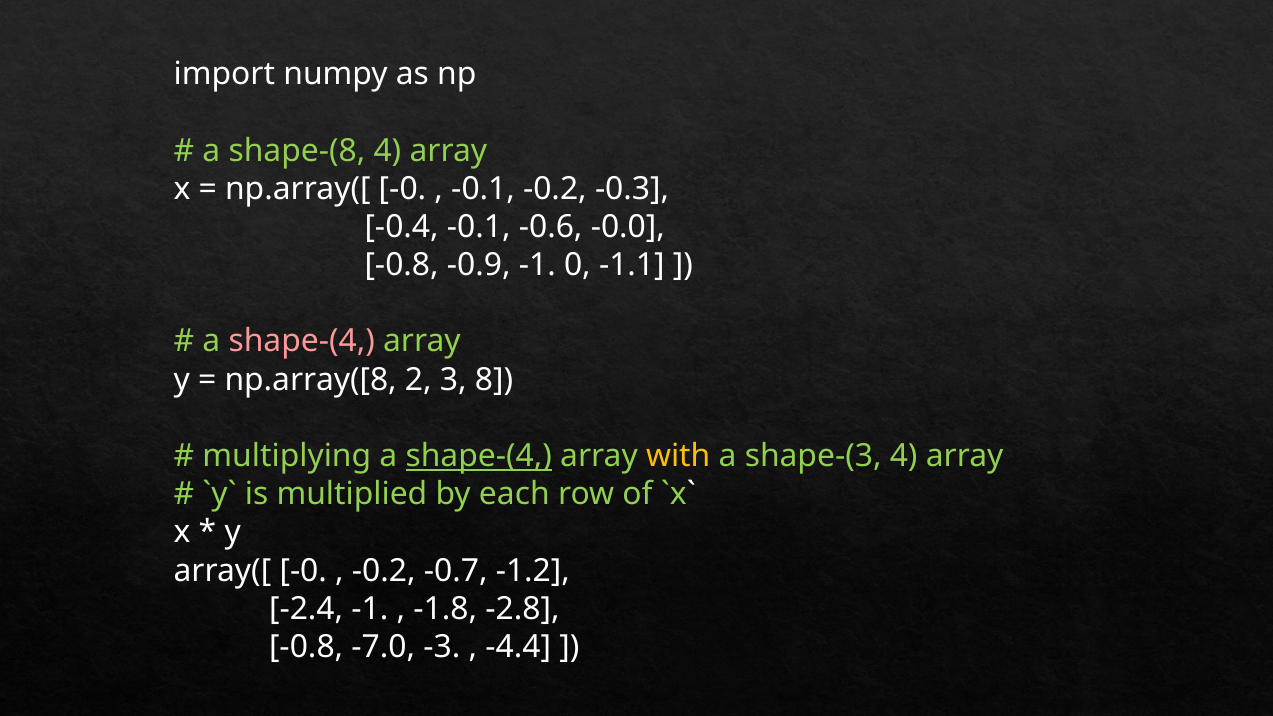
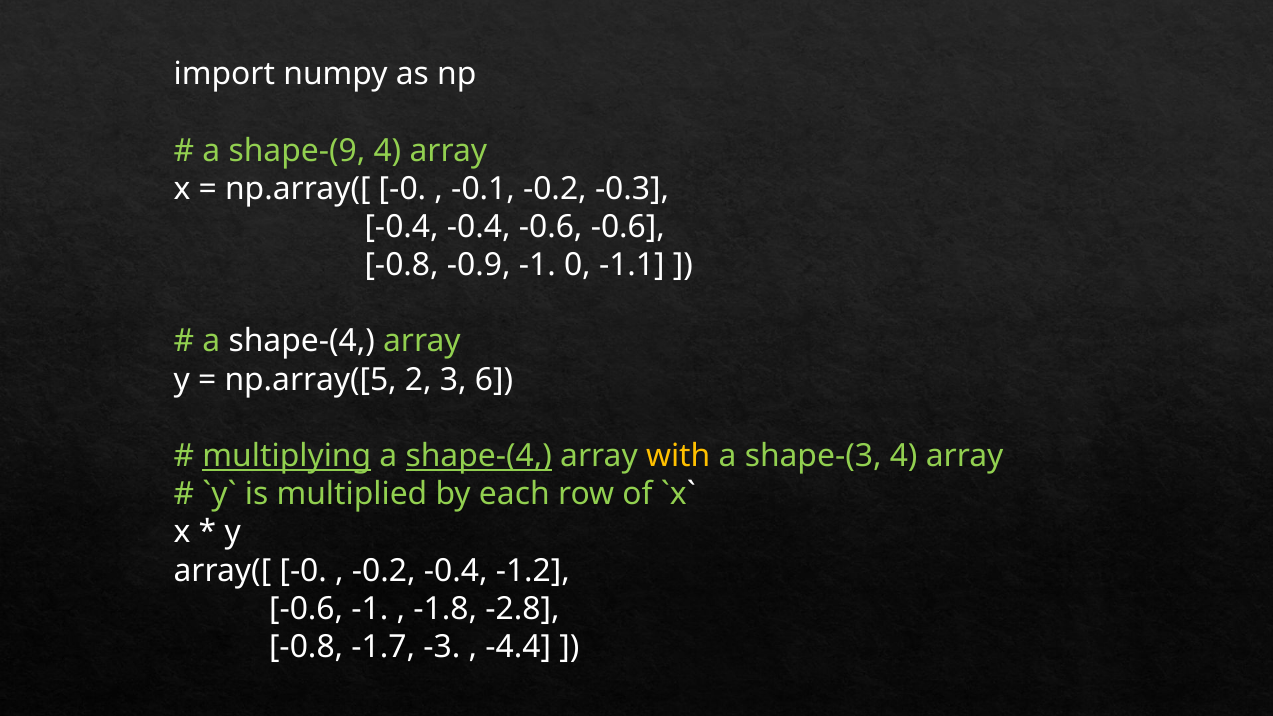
shape-(8: shape-(8 -> shape-(9
-0.4 -0.1: -0.1 -> -0.4
-0.6 -0.0: -0.0 -> -0.6
shape-(4 at (302, 342) colour: pink -> white
np.array([8: np.array([8 -> np.array([5
8: 8 -> 6
multiplying underline: none -> present
-0.2 -0.7: -0.7 -> -0.4
-2.4 at (306, 609): -2.4 -> -0.6
-7.0: -7.0 -> -1.7
